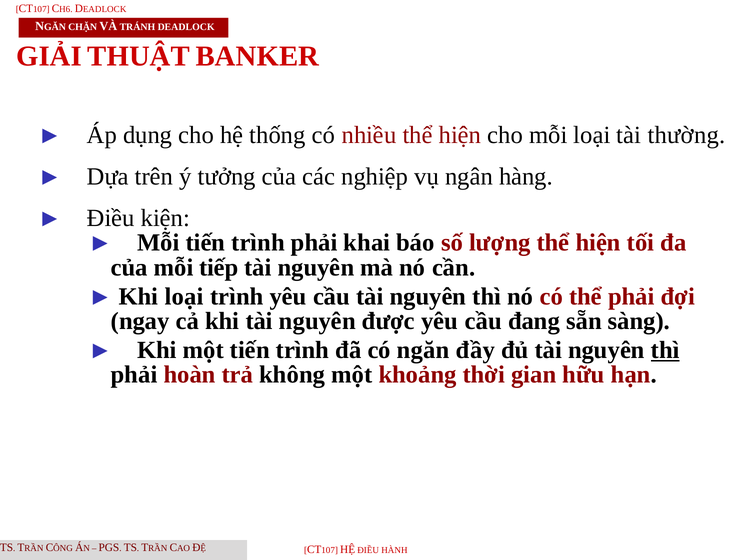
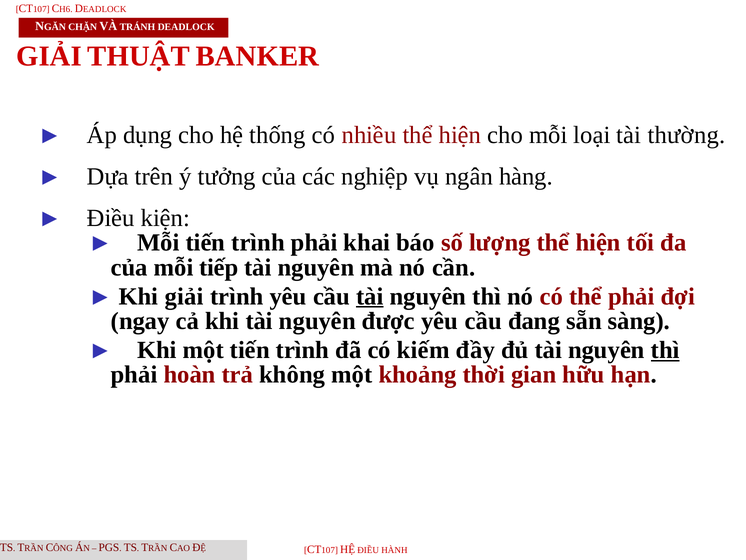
Khi loại: loại -> giải
tài at (370, 296) underline: none -> present
có ngăn: ngăn -> kiếm
